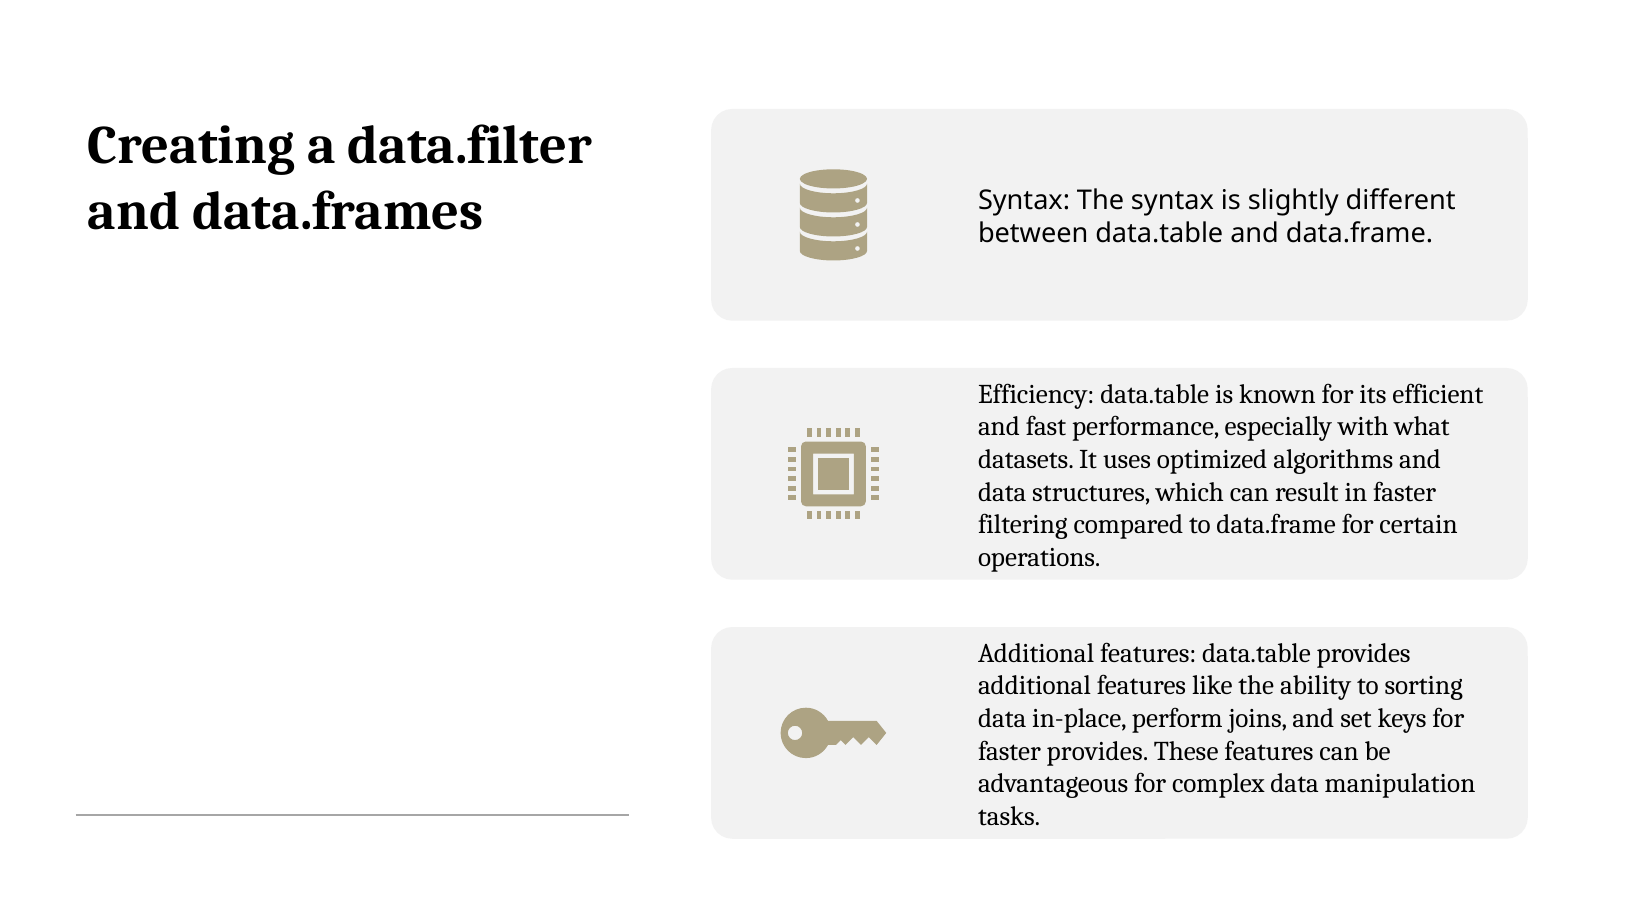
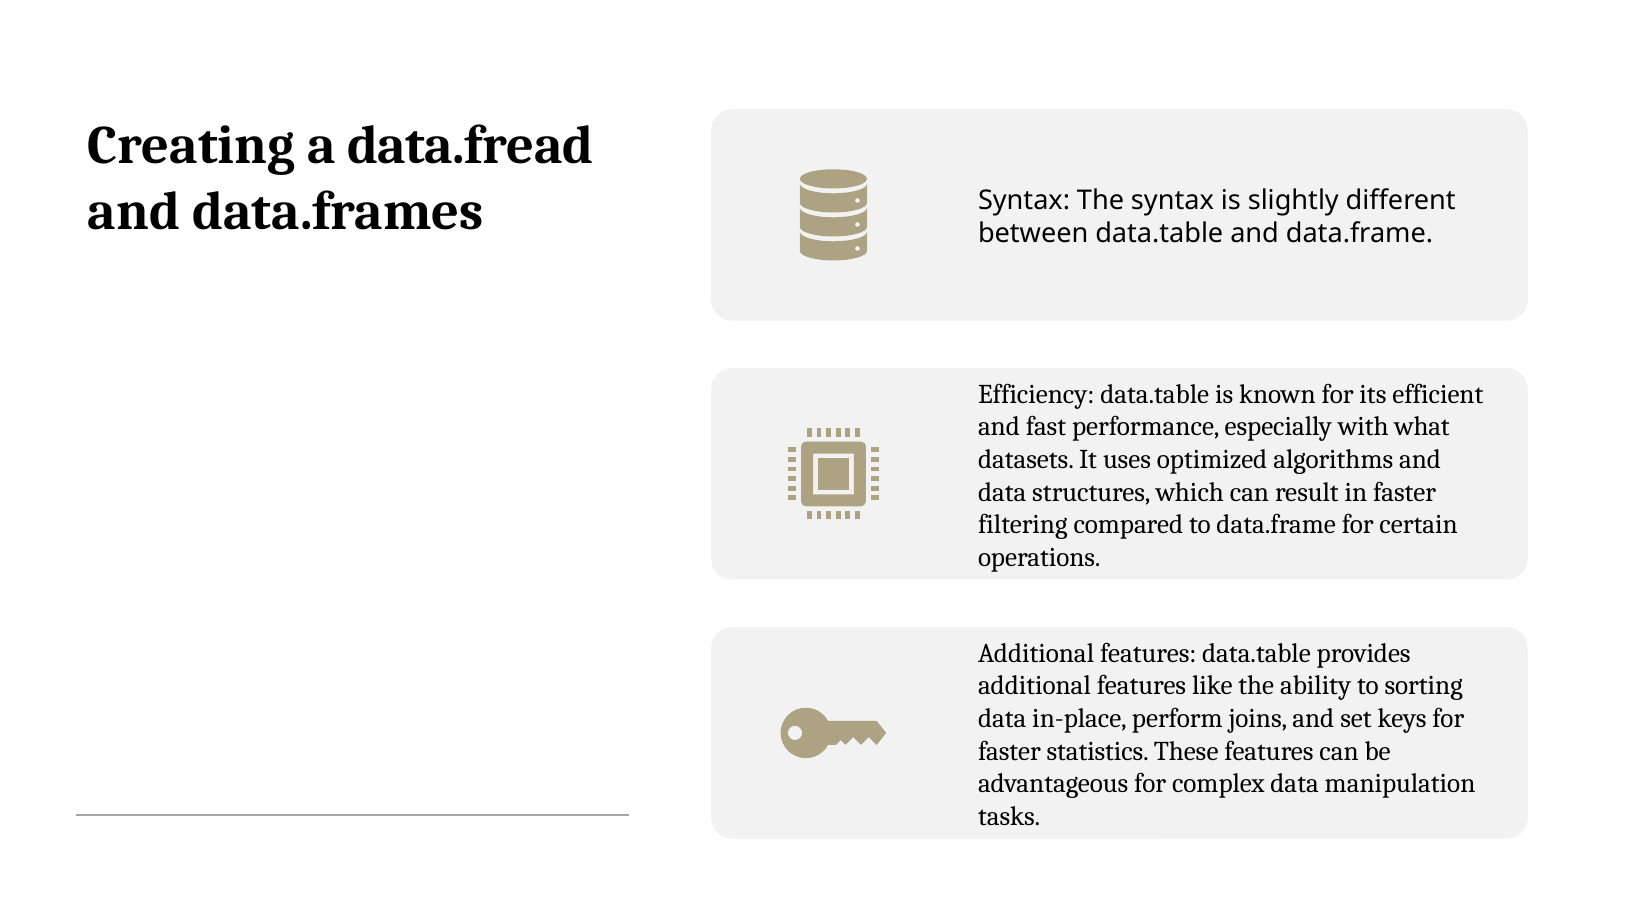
data.filter: data.filter -> data.fread
faster provides: provides -> statistics
